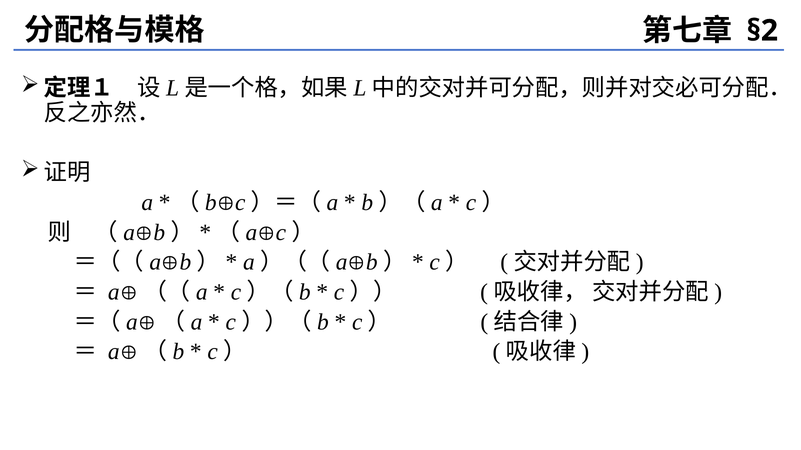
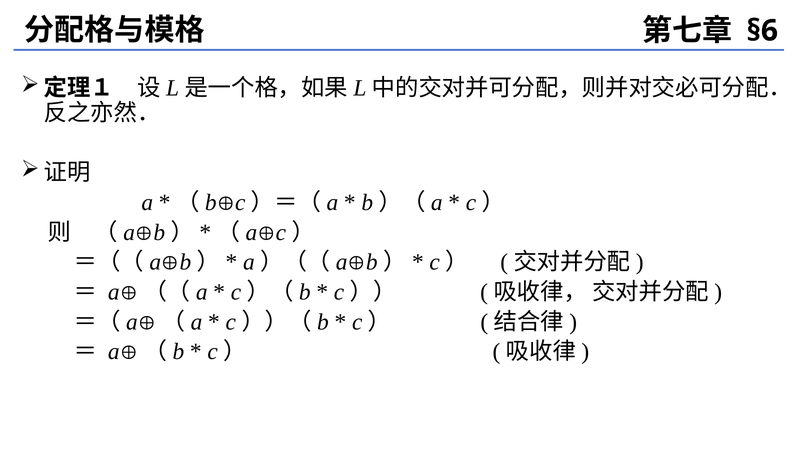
§2: §2 -> §6
